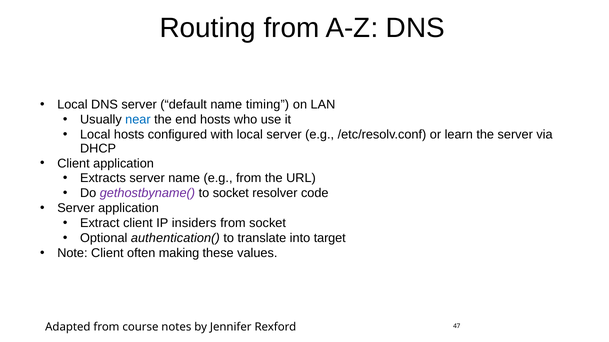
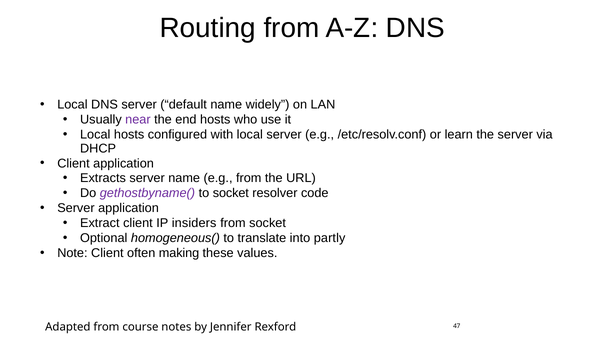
timing: timing -> widely
near colour: blue -> purple
authentication(: authentication( -> homogeneous(
target: target -> partly
